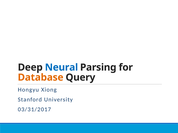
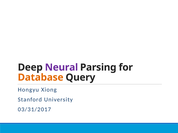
Neural colour: blue -> purple
